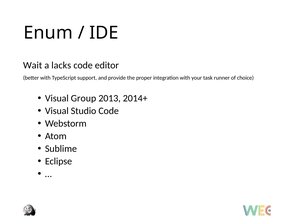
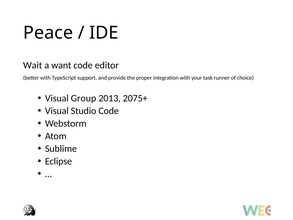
Enum: Enum -> Peace
lacks: lacks -> want
2014+: 2014+ -> 2075+
